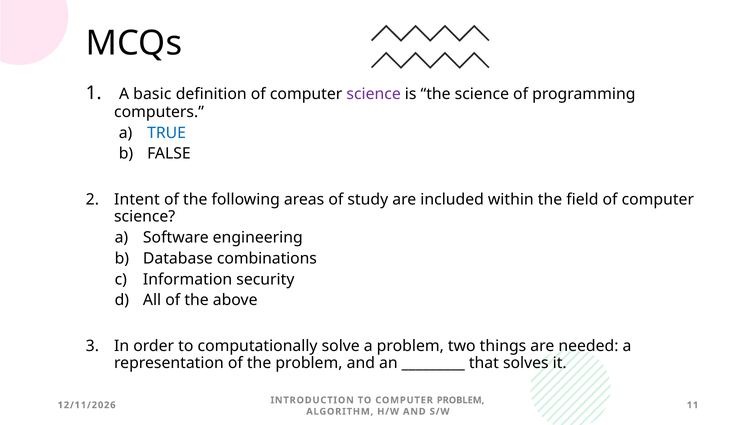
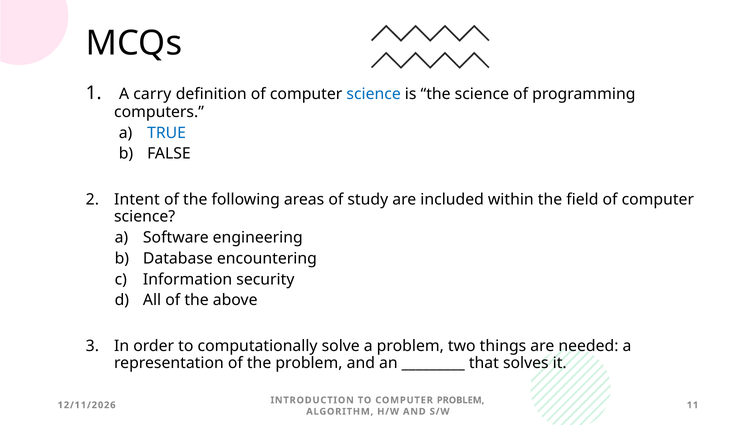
basic: basic -> carry
science at (374, 94) colour: purple -> blue
combinations: combinations -> encountering
